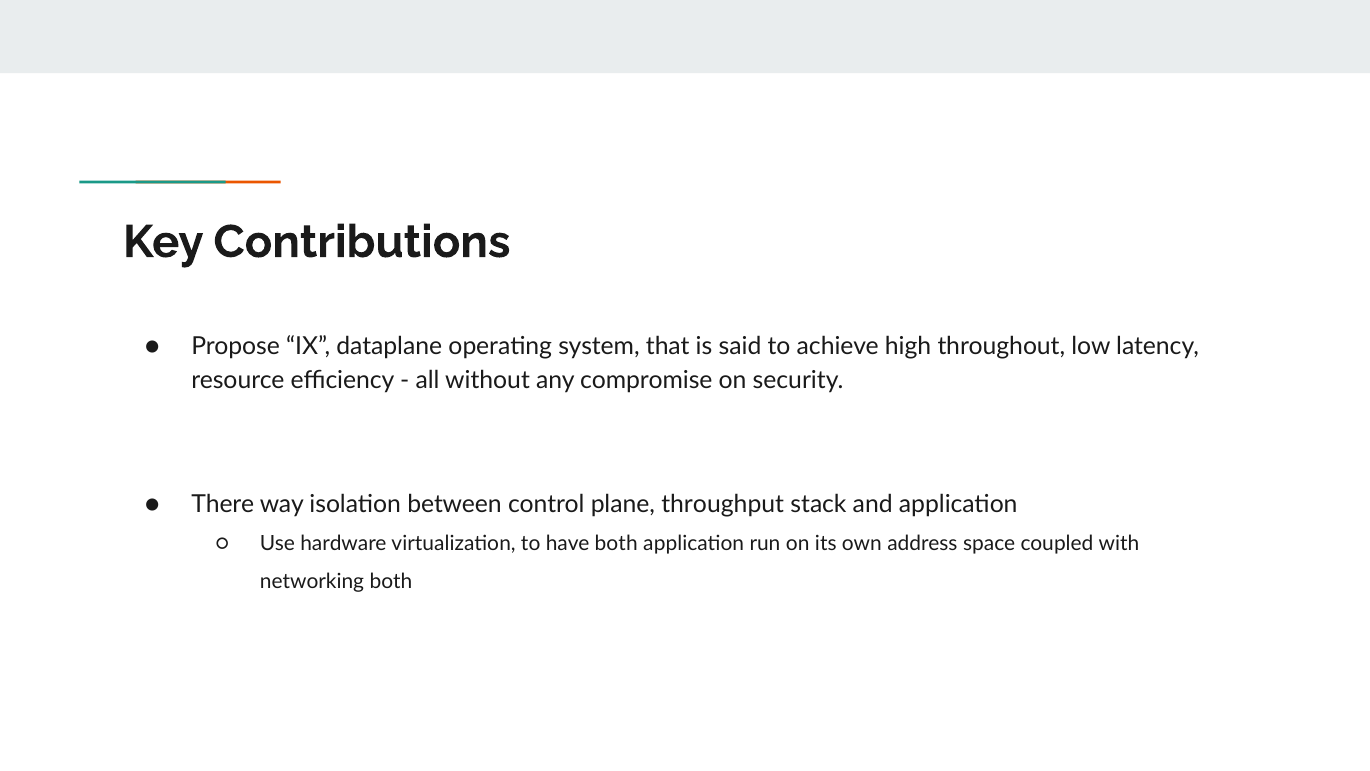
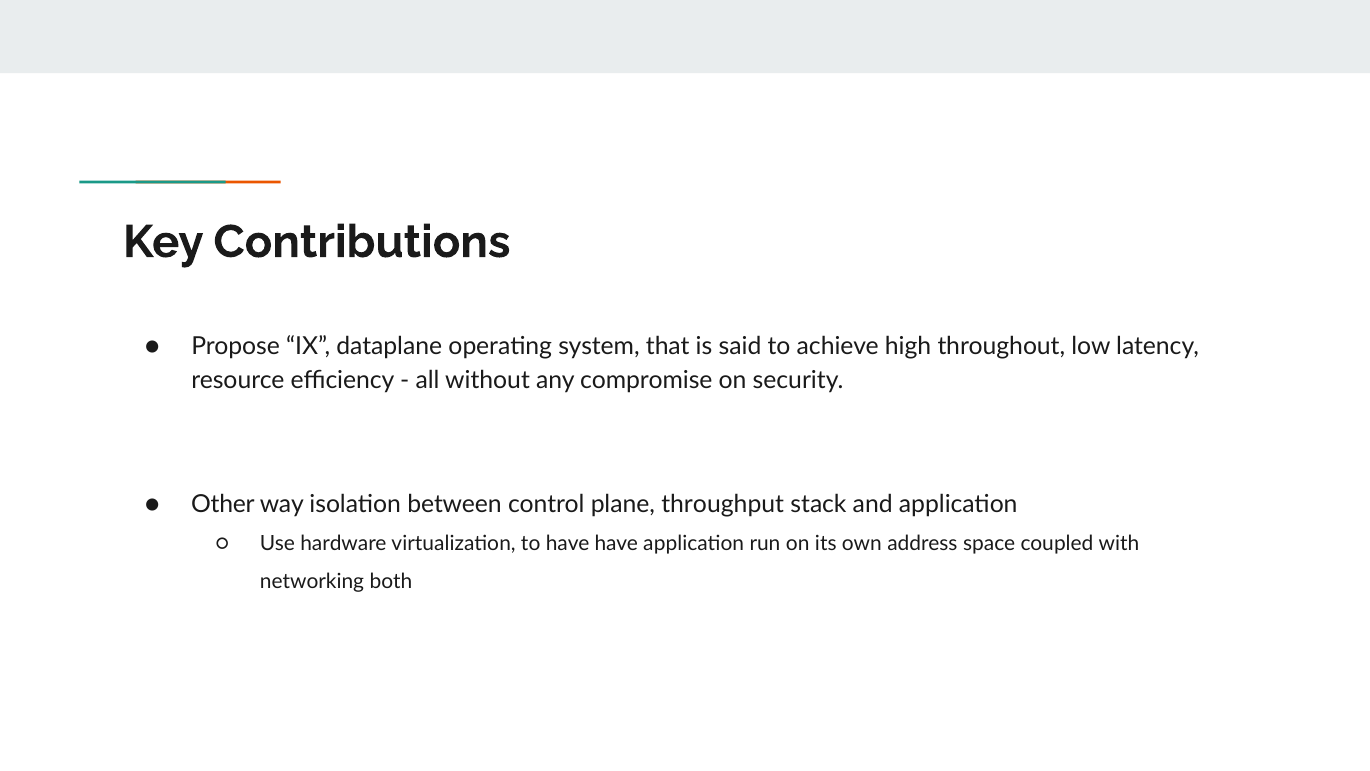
There: There -> Other
have both: both -> have
